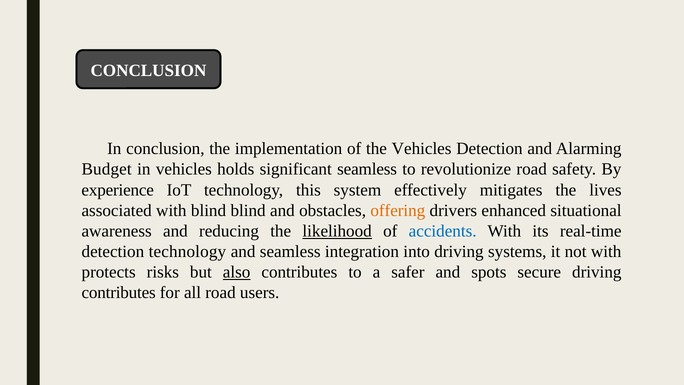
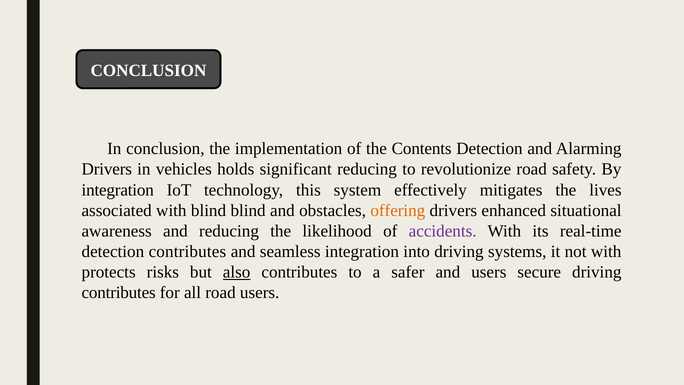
the Vehicles: Vehicles -> Contents
Budget at (107, 169): Budget -> Drivers
significant seamless: seamless -> reducing
experience at (118, 190): experience -> integration
likelihood underline: present -> none
accidents colour: blue -> purple
detection technology: technology -> contributes
and spots: spots -> users
